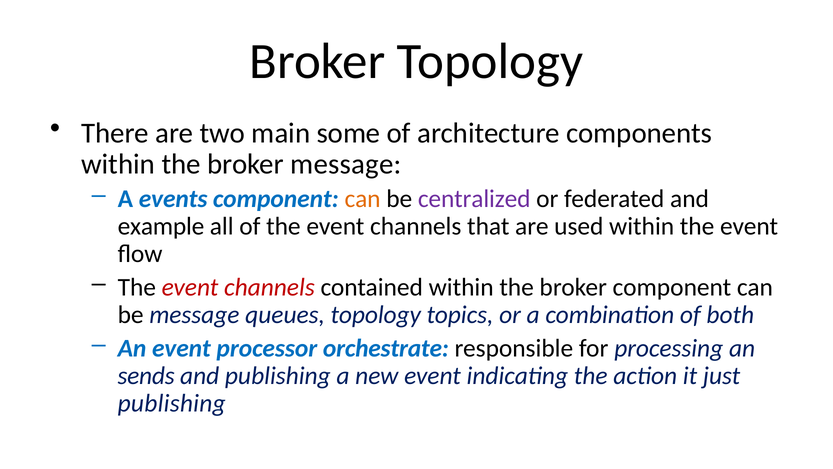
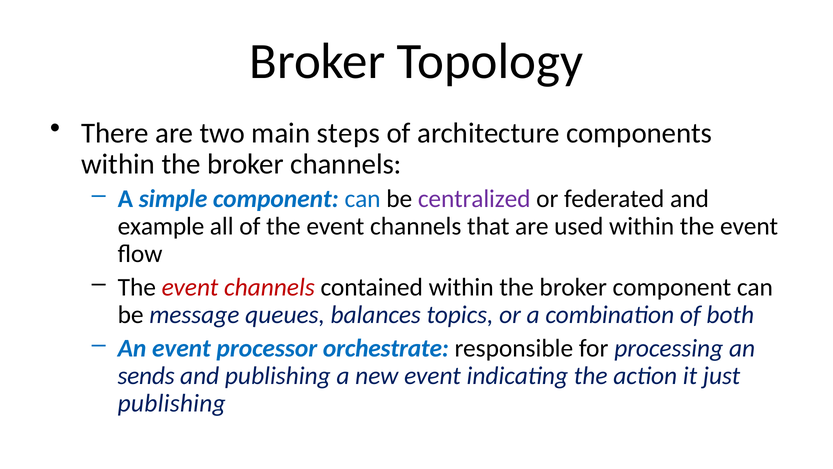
some: some -> steps
broker message: message -> channels
events: events -> simple
can at (363, 199) colour: orange -> blue
queues topology: topology -> balances
